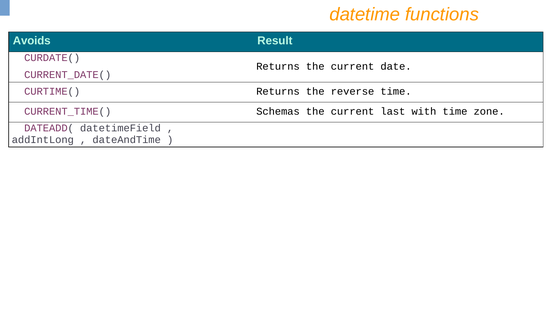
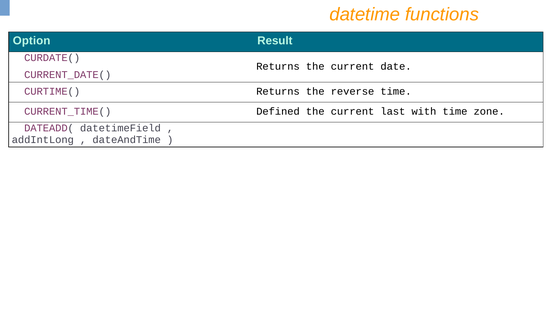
Avoids: Avoids -> Option
Schemas: Schemas -> Defined
